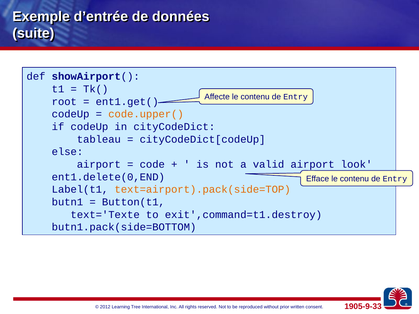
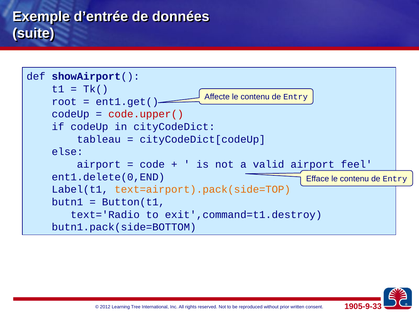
code.upper( colour: orange -> red
look: look -> feel
text='Texte: text='Texte -> text='Radio
